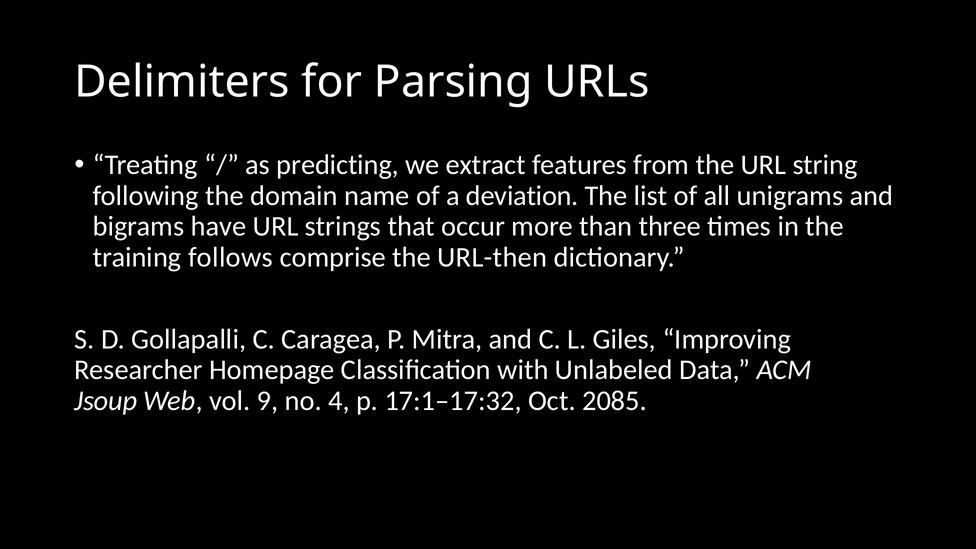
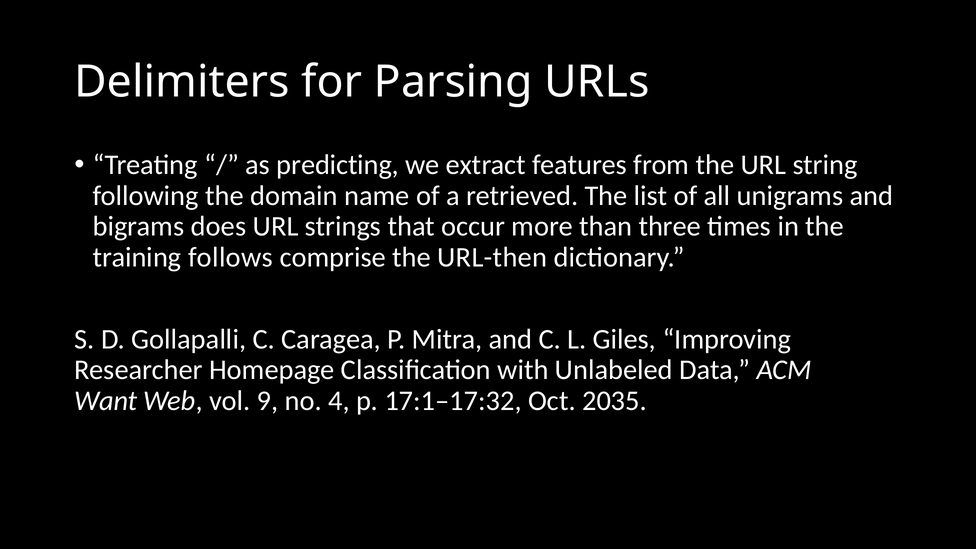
deviation: deviation -> retrieved
have: have -> does
Jsoup: Jsoup -> Want
2085: 2085 -> 2035
